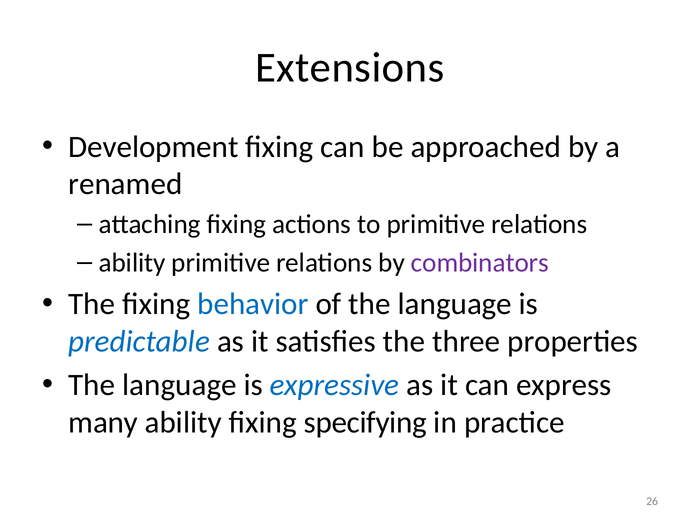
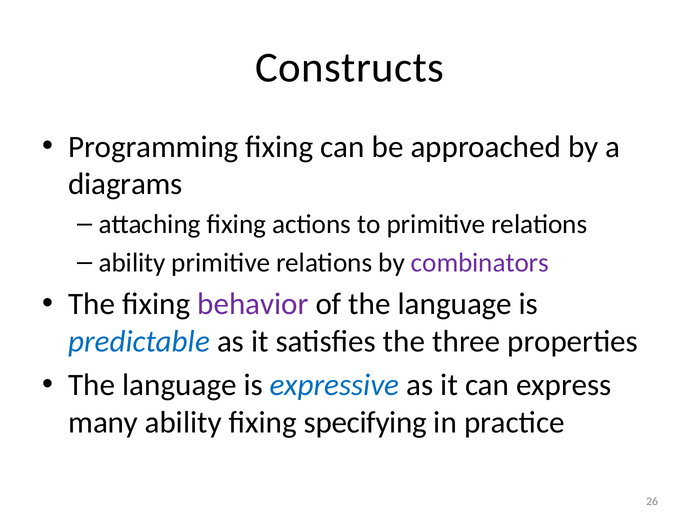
Extensions: Extensions -> Constructs
Development: Development -> Programming
renamed: renamed -> diagrams
behavior colour: blue -> purple
